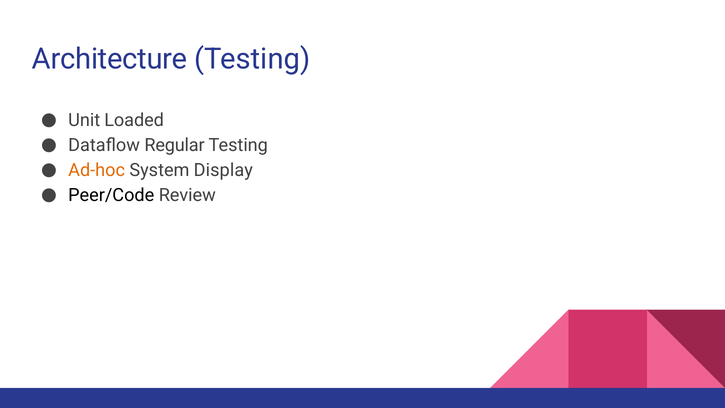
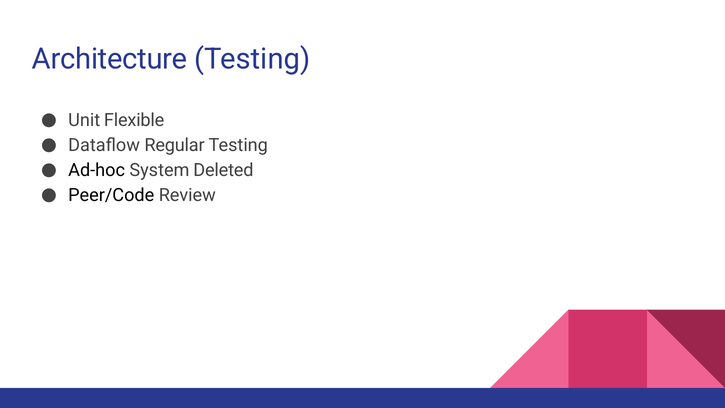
Loaded: Loaded -> Flexible
Ad-hoc colour: orange -> black
Display: Display -> Deleted
